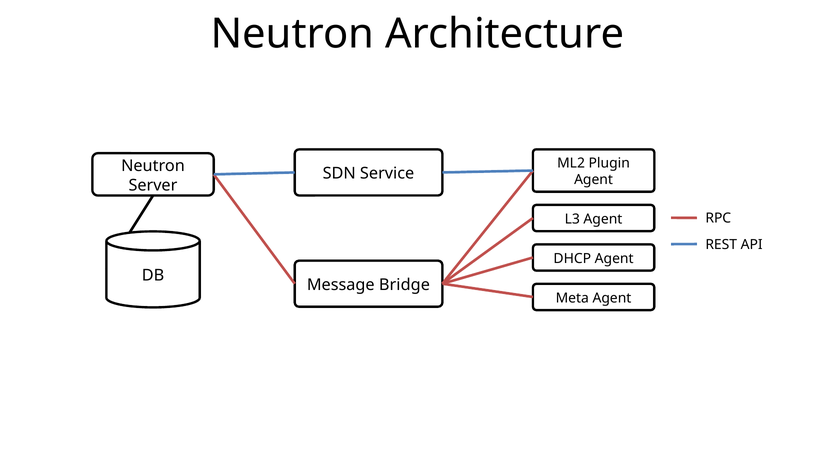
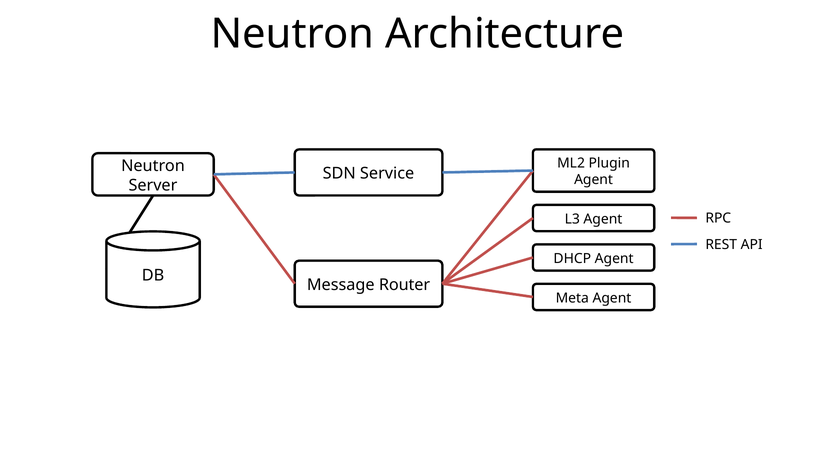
Bridge: Bridge -> Router
